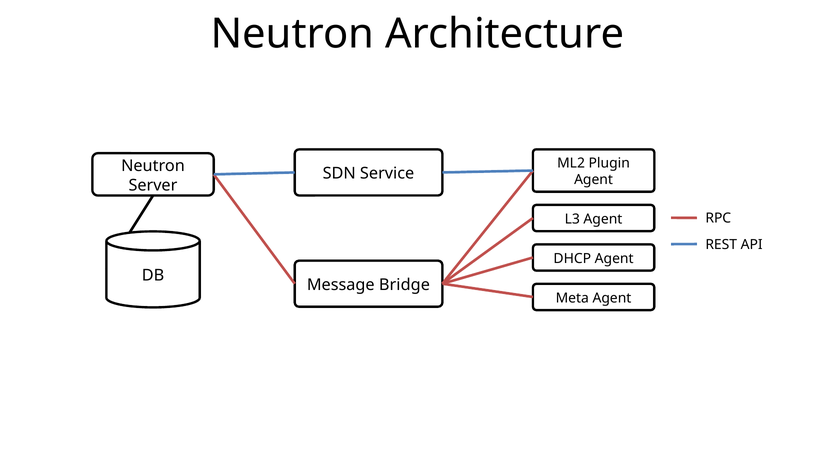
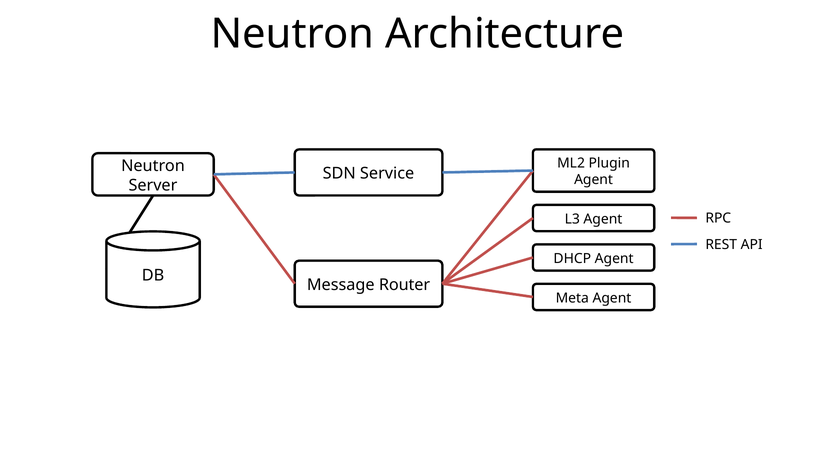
Bridge: Bridge -> Router
